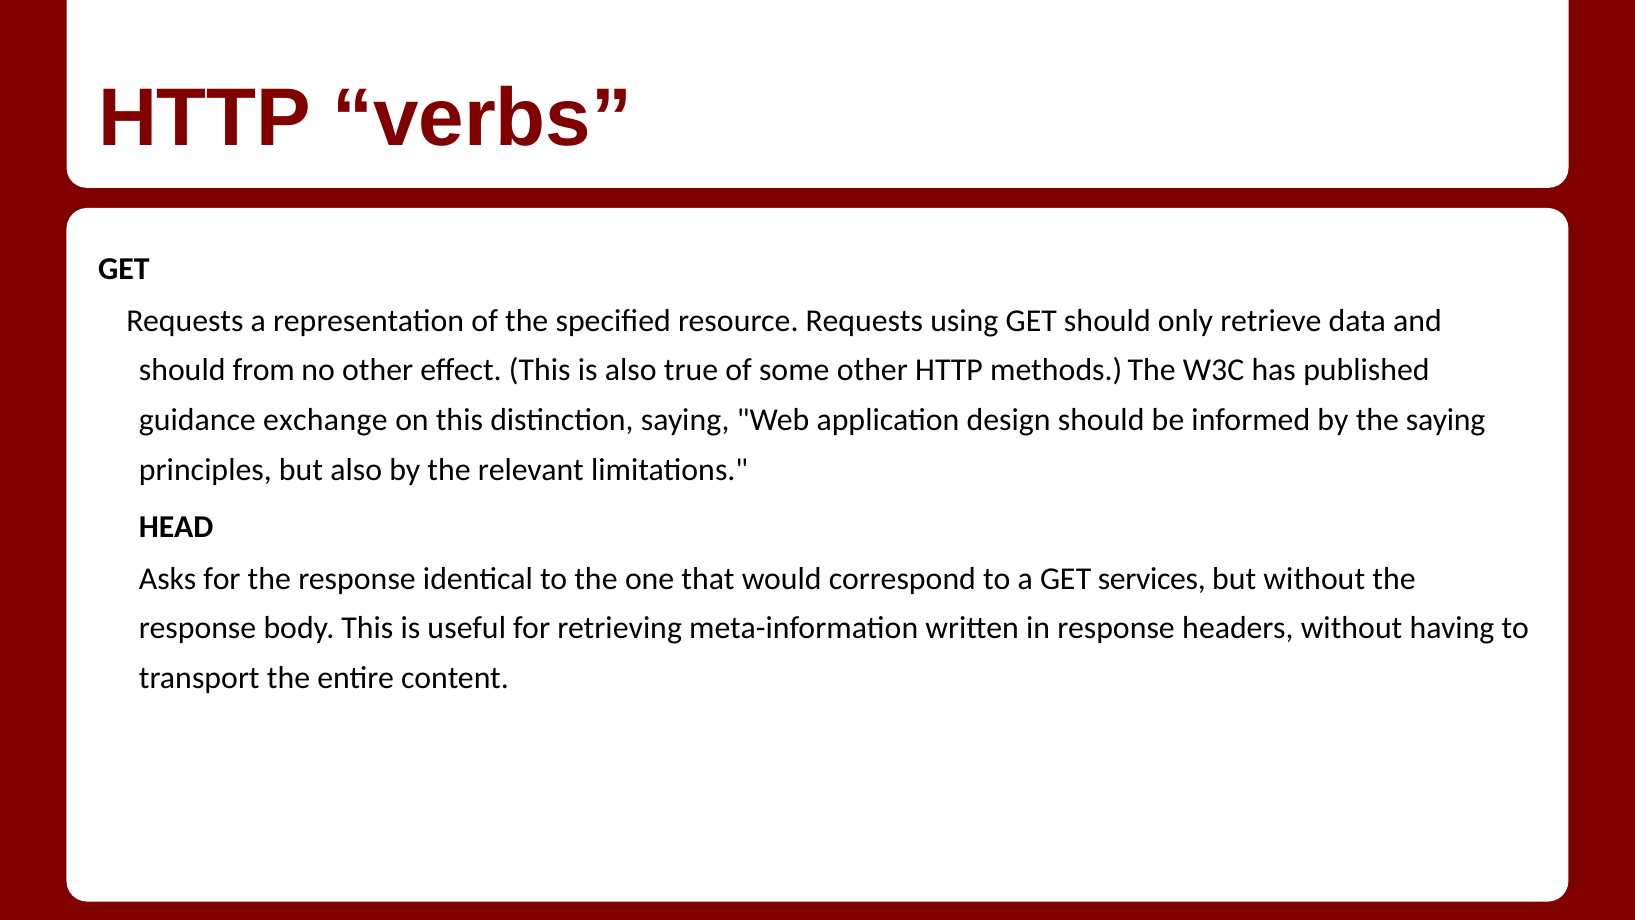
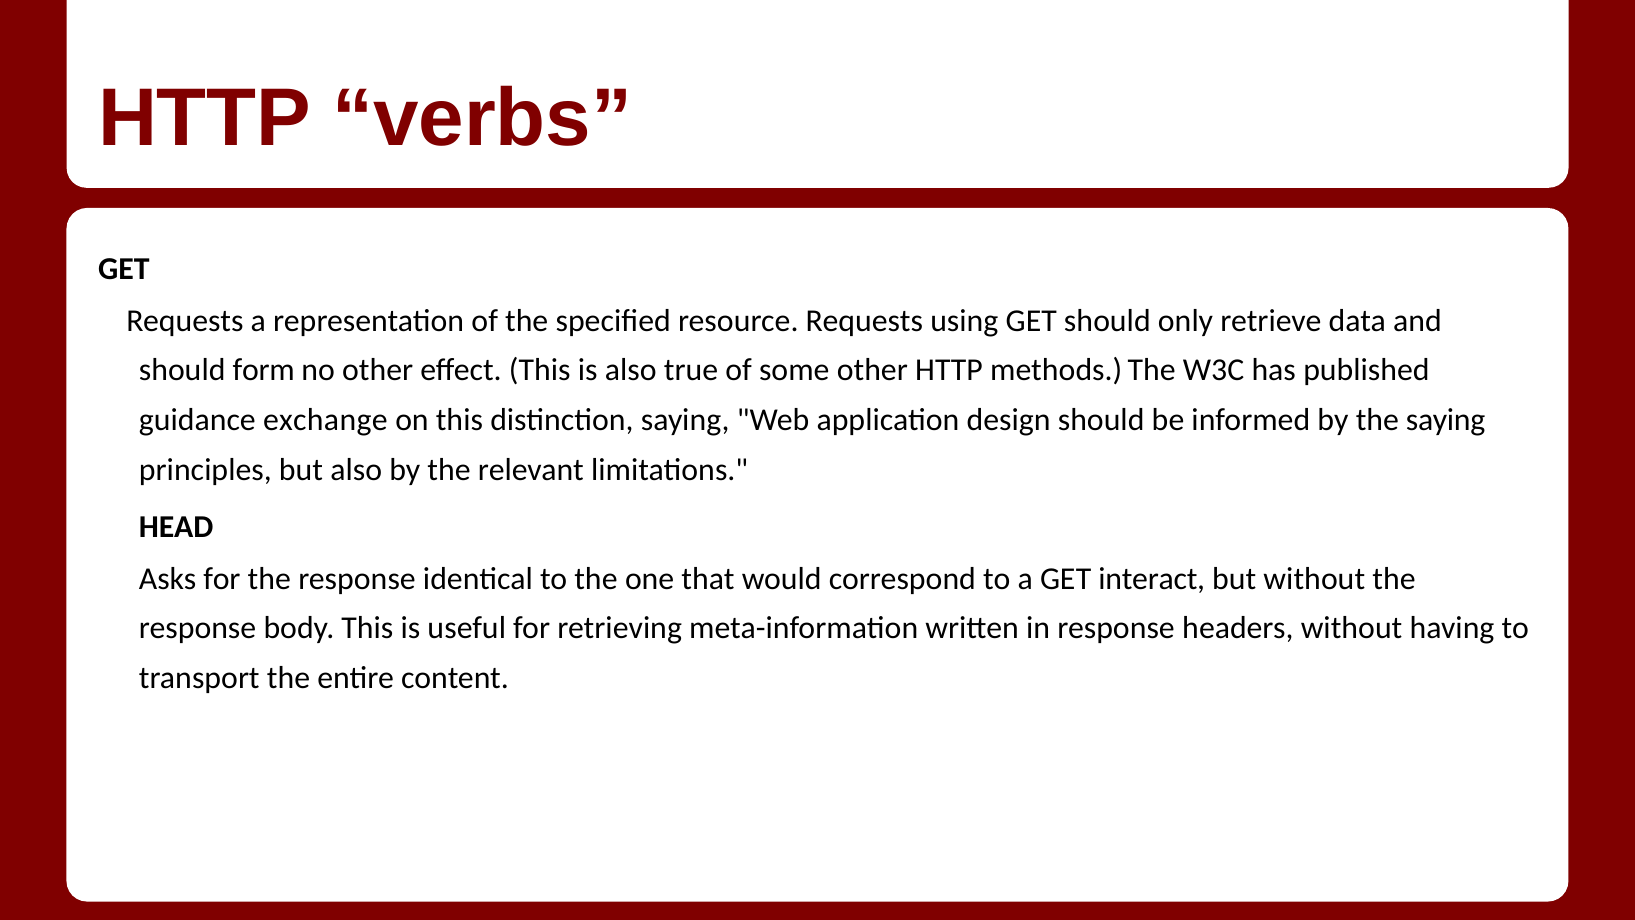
from: from -> form
services: services -> interact
